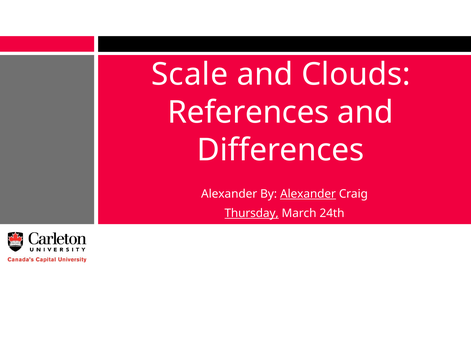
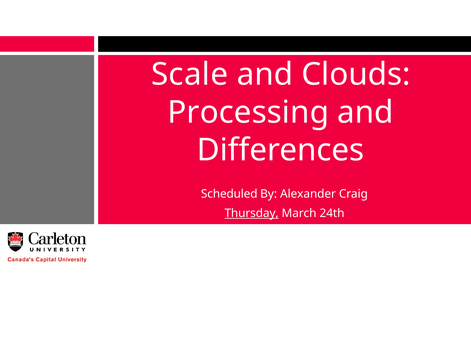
References: References -> Processing
Alexander at (229, 194): Alexander -> Scheduled
Alexander at (308, 194) underline: present -> none
